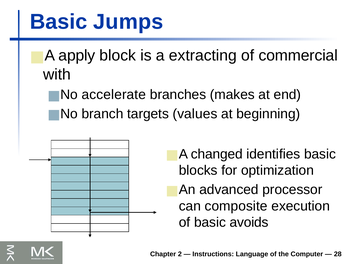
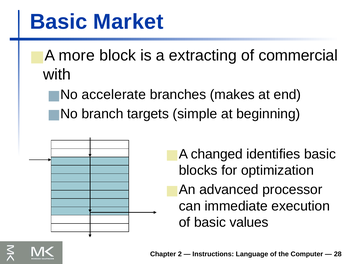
Jumps: Jumps -> Market
apply: apply -> more
values: values -> simple
composite: composite -> immediate
avoids: avoids -> values
